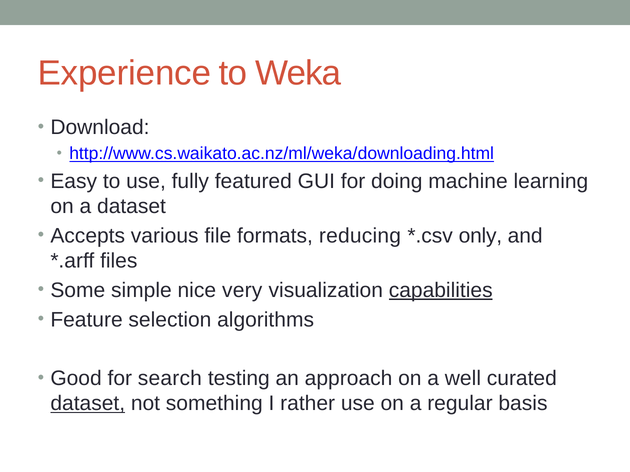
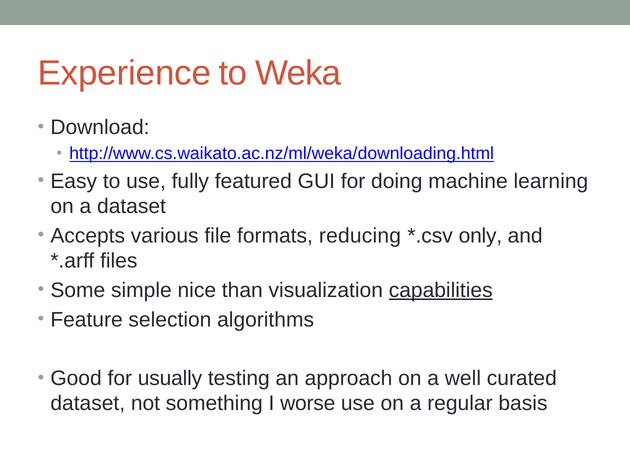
very: very -> than
search: search -> usually
dataset at (88, 404) underline: present -> none
rather: rather -> worse
